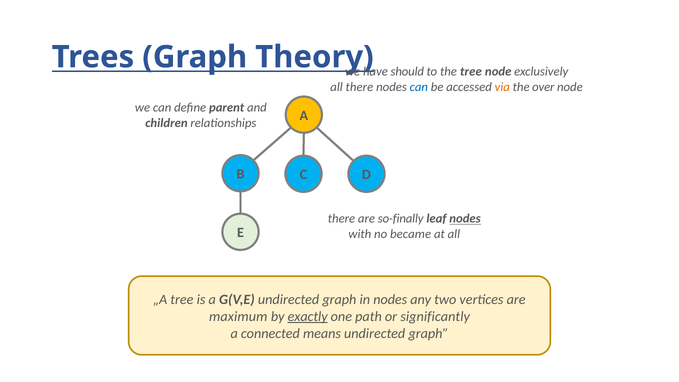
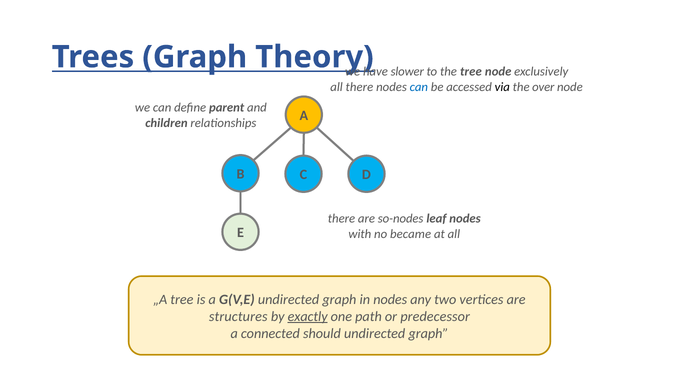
should: should -> slower
via colour: orange -> black
so-finally: so-finally -> so-nodes
nodes at (465, 219) underline: present -> none
maximum: maximum -> structures
significantly: significantly -> predecessor
means: means -> should
